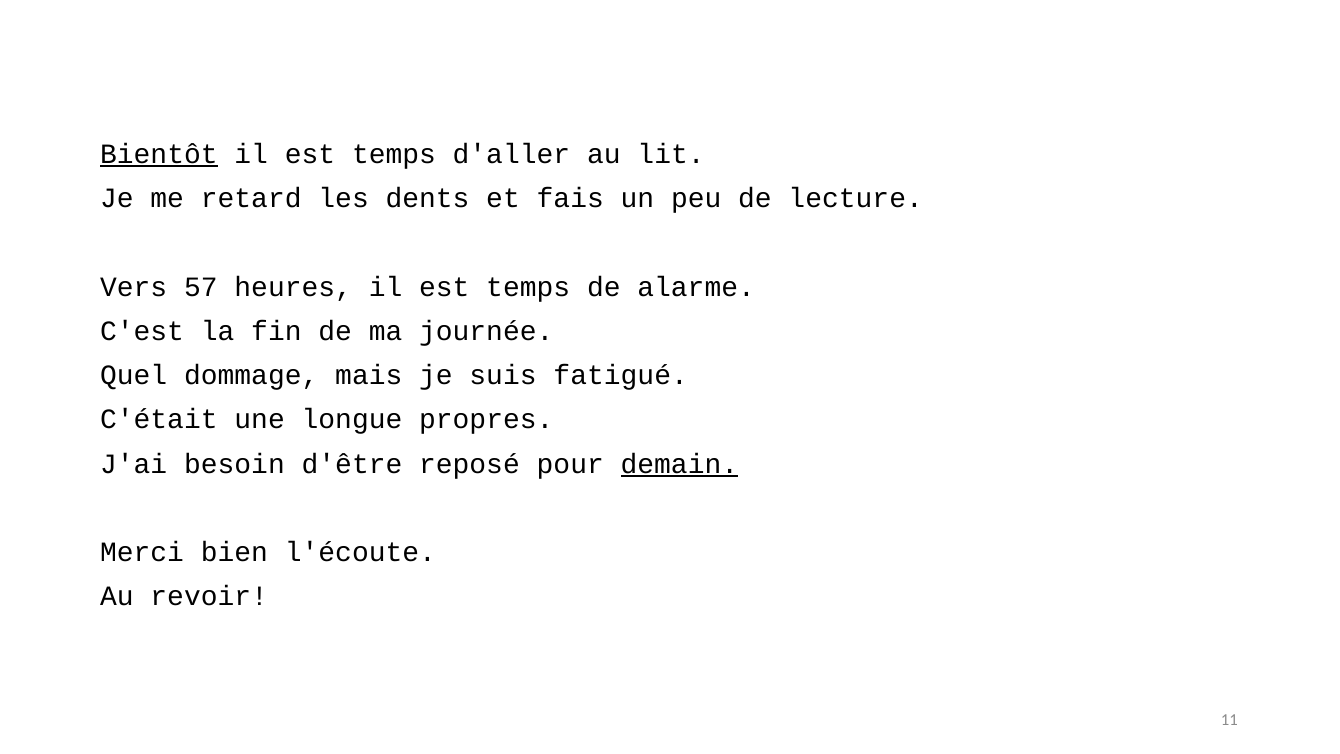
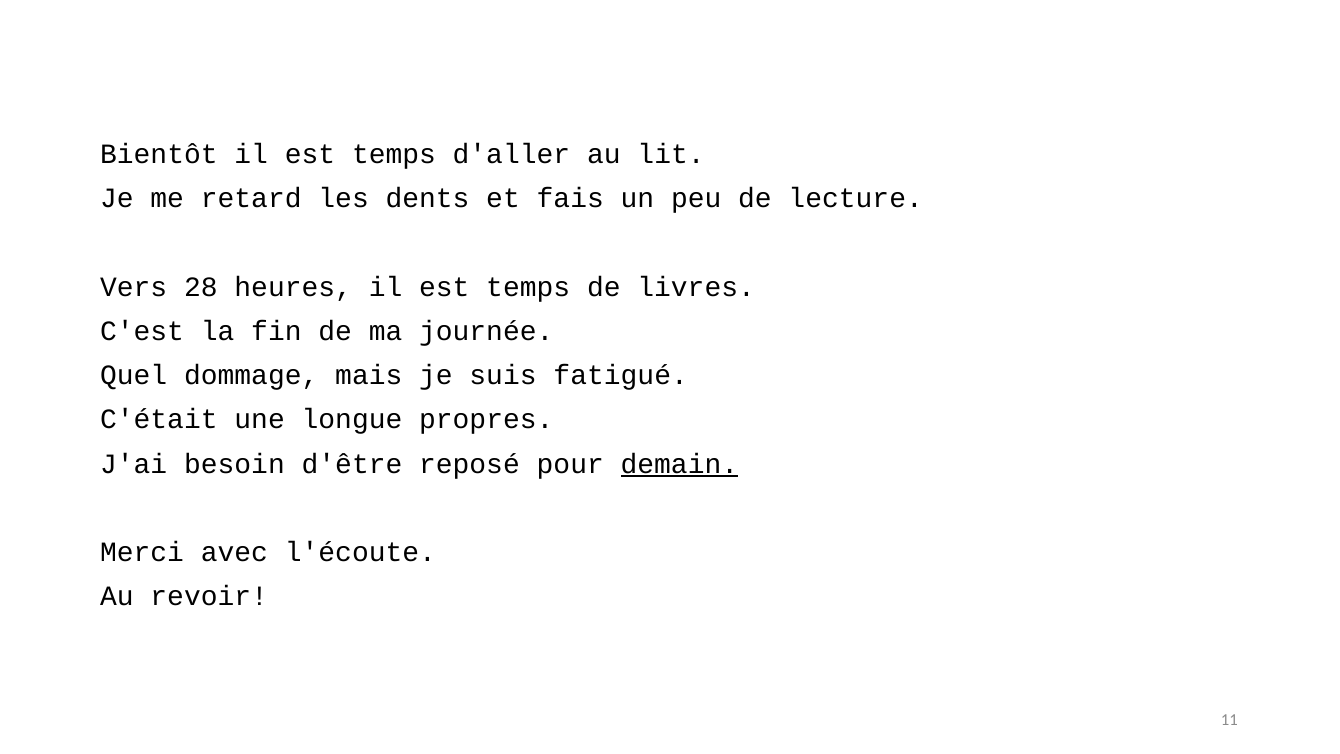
Bientôt underline: present -> none
57: 57 -> 28
alarme: alarme -> livres
bien: bien -> avec
